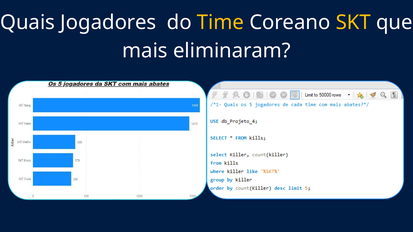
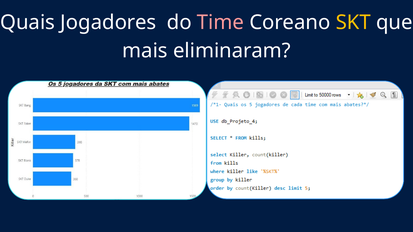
Time colour: yellow -> pink
